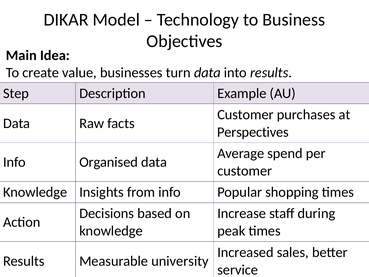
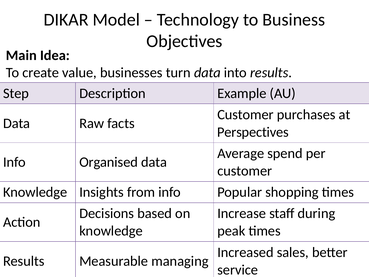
university: university -> managing
